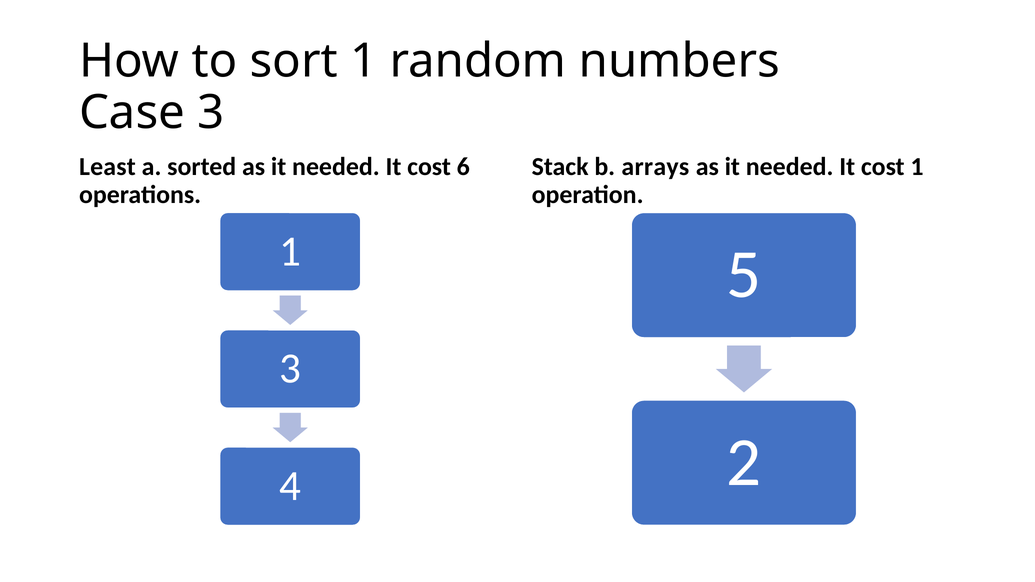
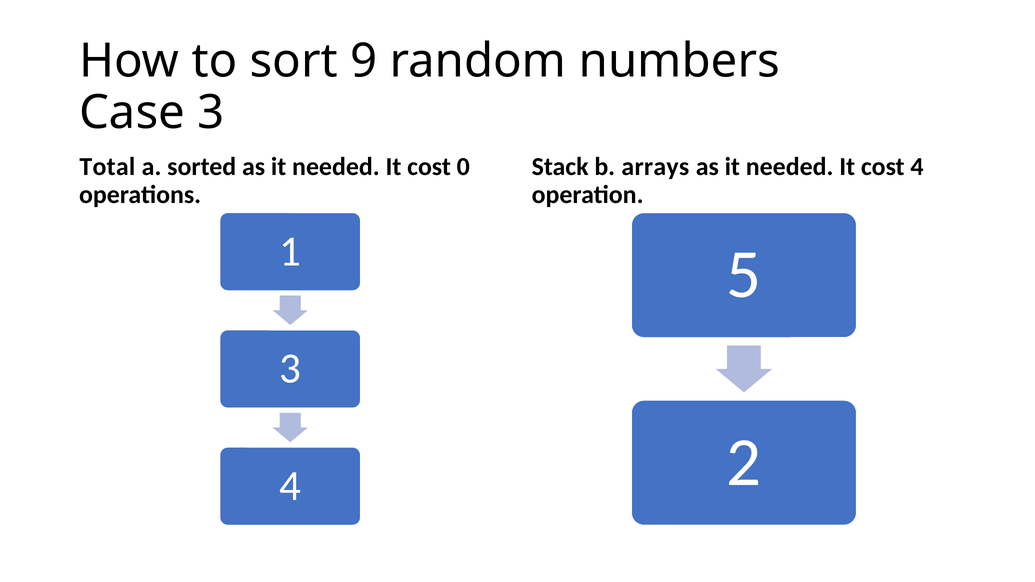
sort 1: 1 -> 9
Least: Least -> Total
6: 6 -> 0
cost 1: 1 -> 4
